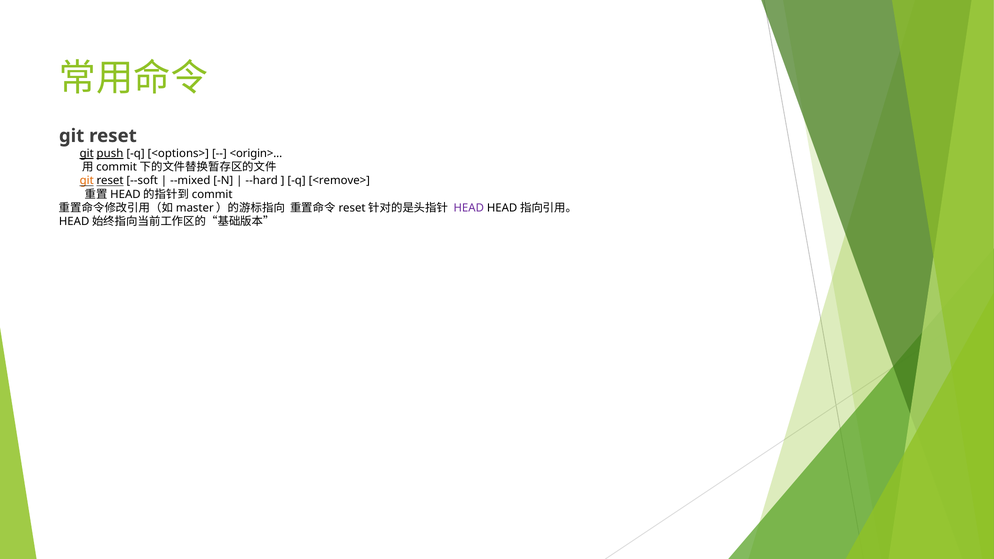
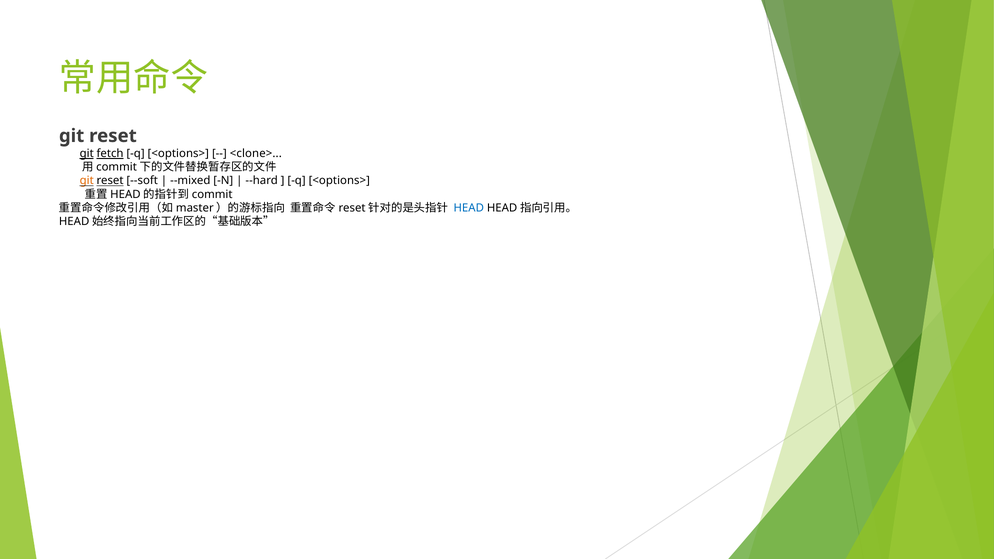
push: push -> fetch
<origin>: <origin> -> <clone>
<remove> at (339, 181): <remove> -> <options>
HEAD colour: purple -> blue
